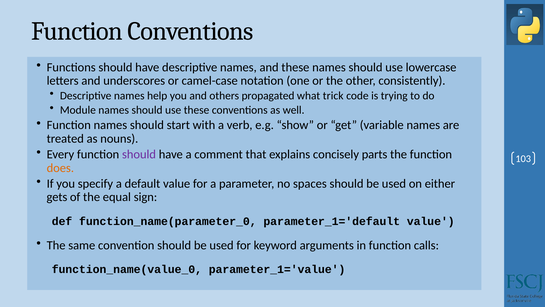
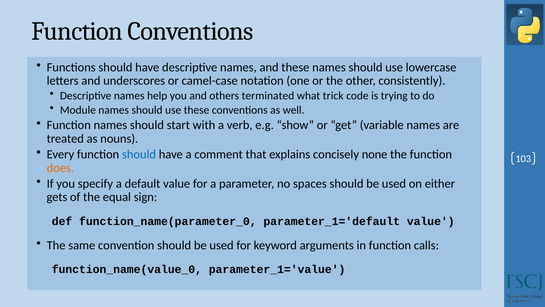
propagated: propagated -> terminated
should at (139, 154) colour: purple -> blue
parts: parts -> none
